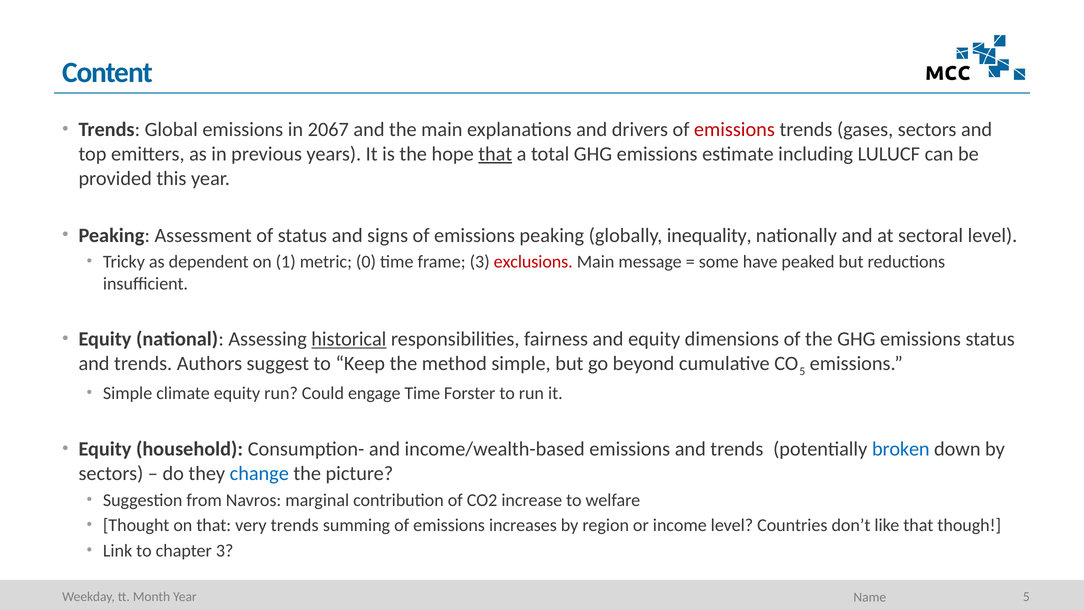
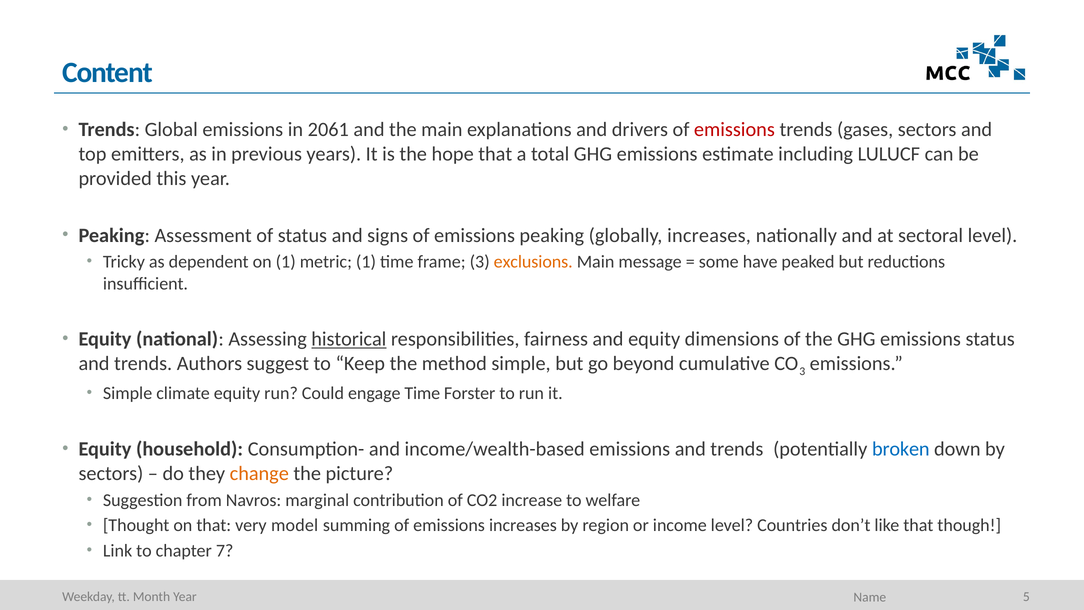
2067: 2067 -> 2061
that at (495, 154) underline: present -> none
globally inequality: inequality -> increases
metric 0: 0 -> 1
exclusions colour: red -> orange
5 at (802, 371): 5 -> 3
change colour: blue -> orange
very trends: trends -> model
chapter 3: 3 -> 7
